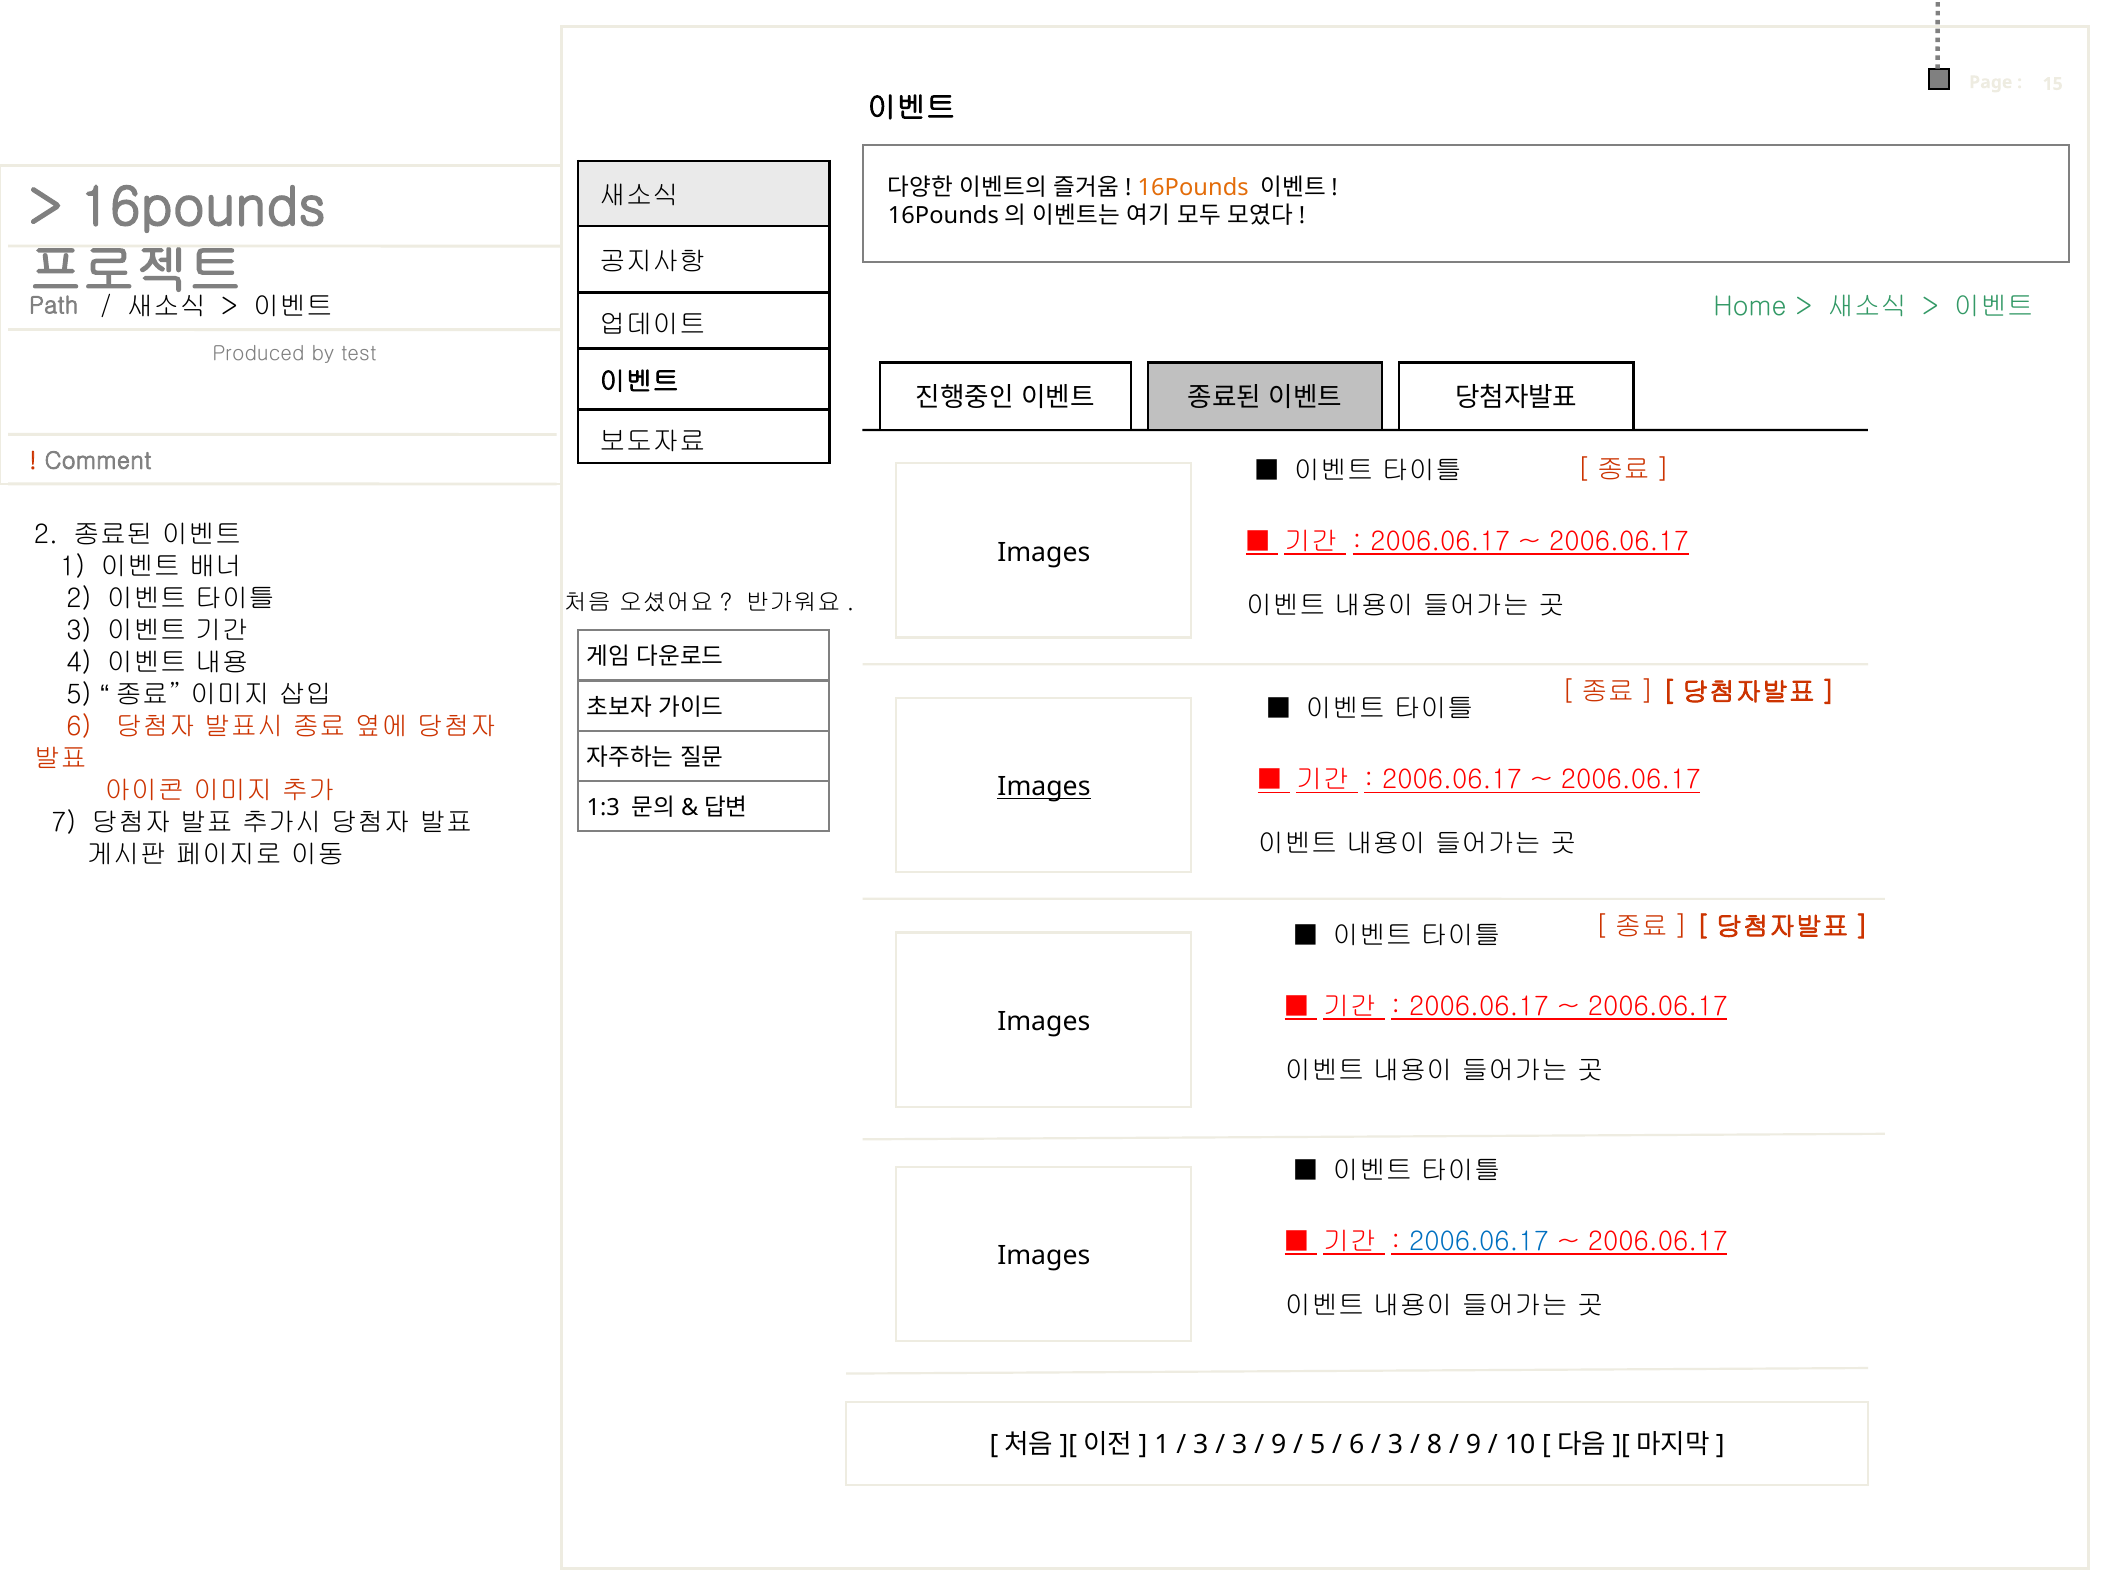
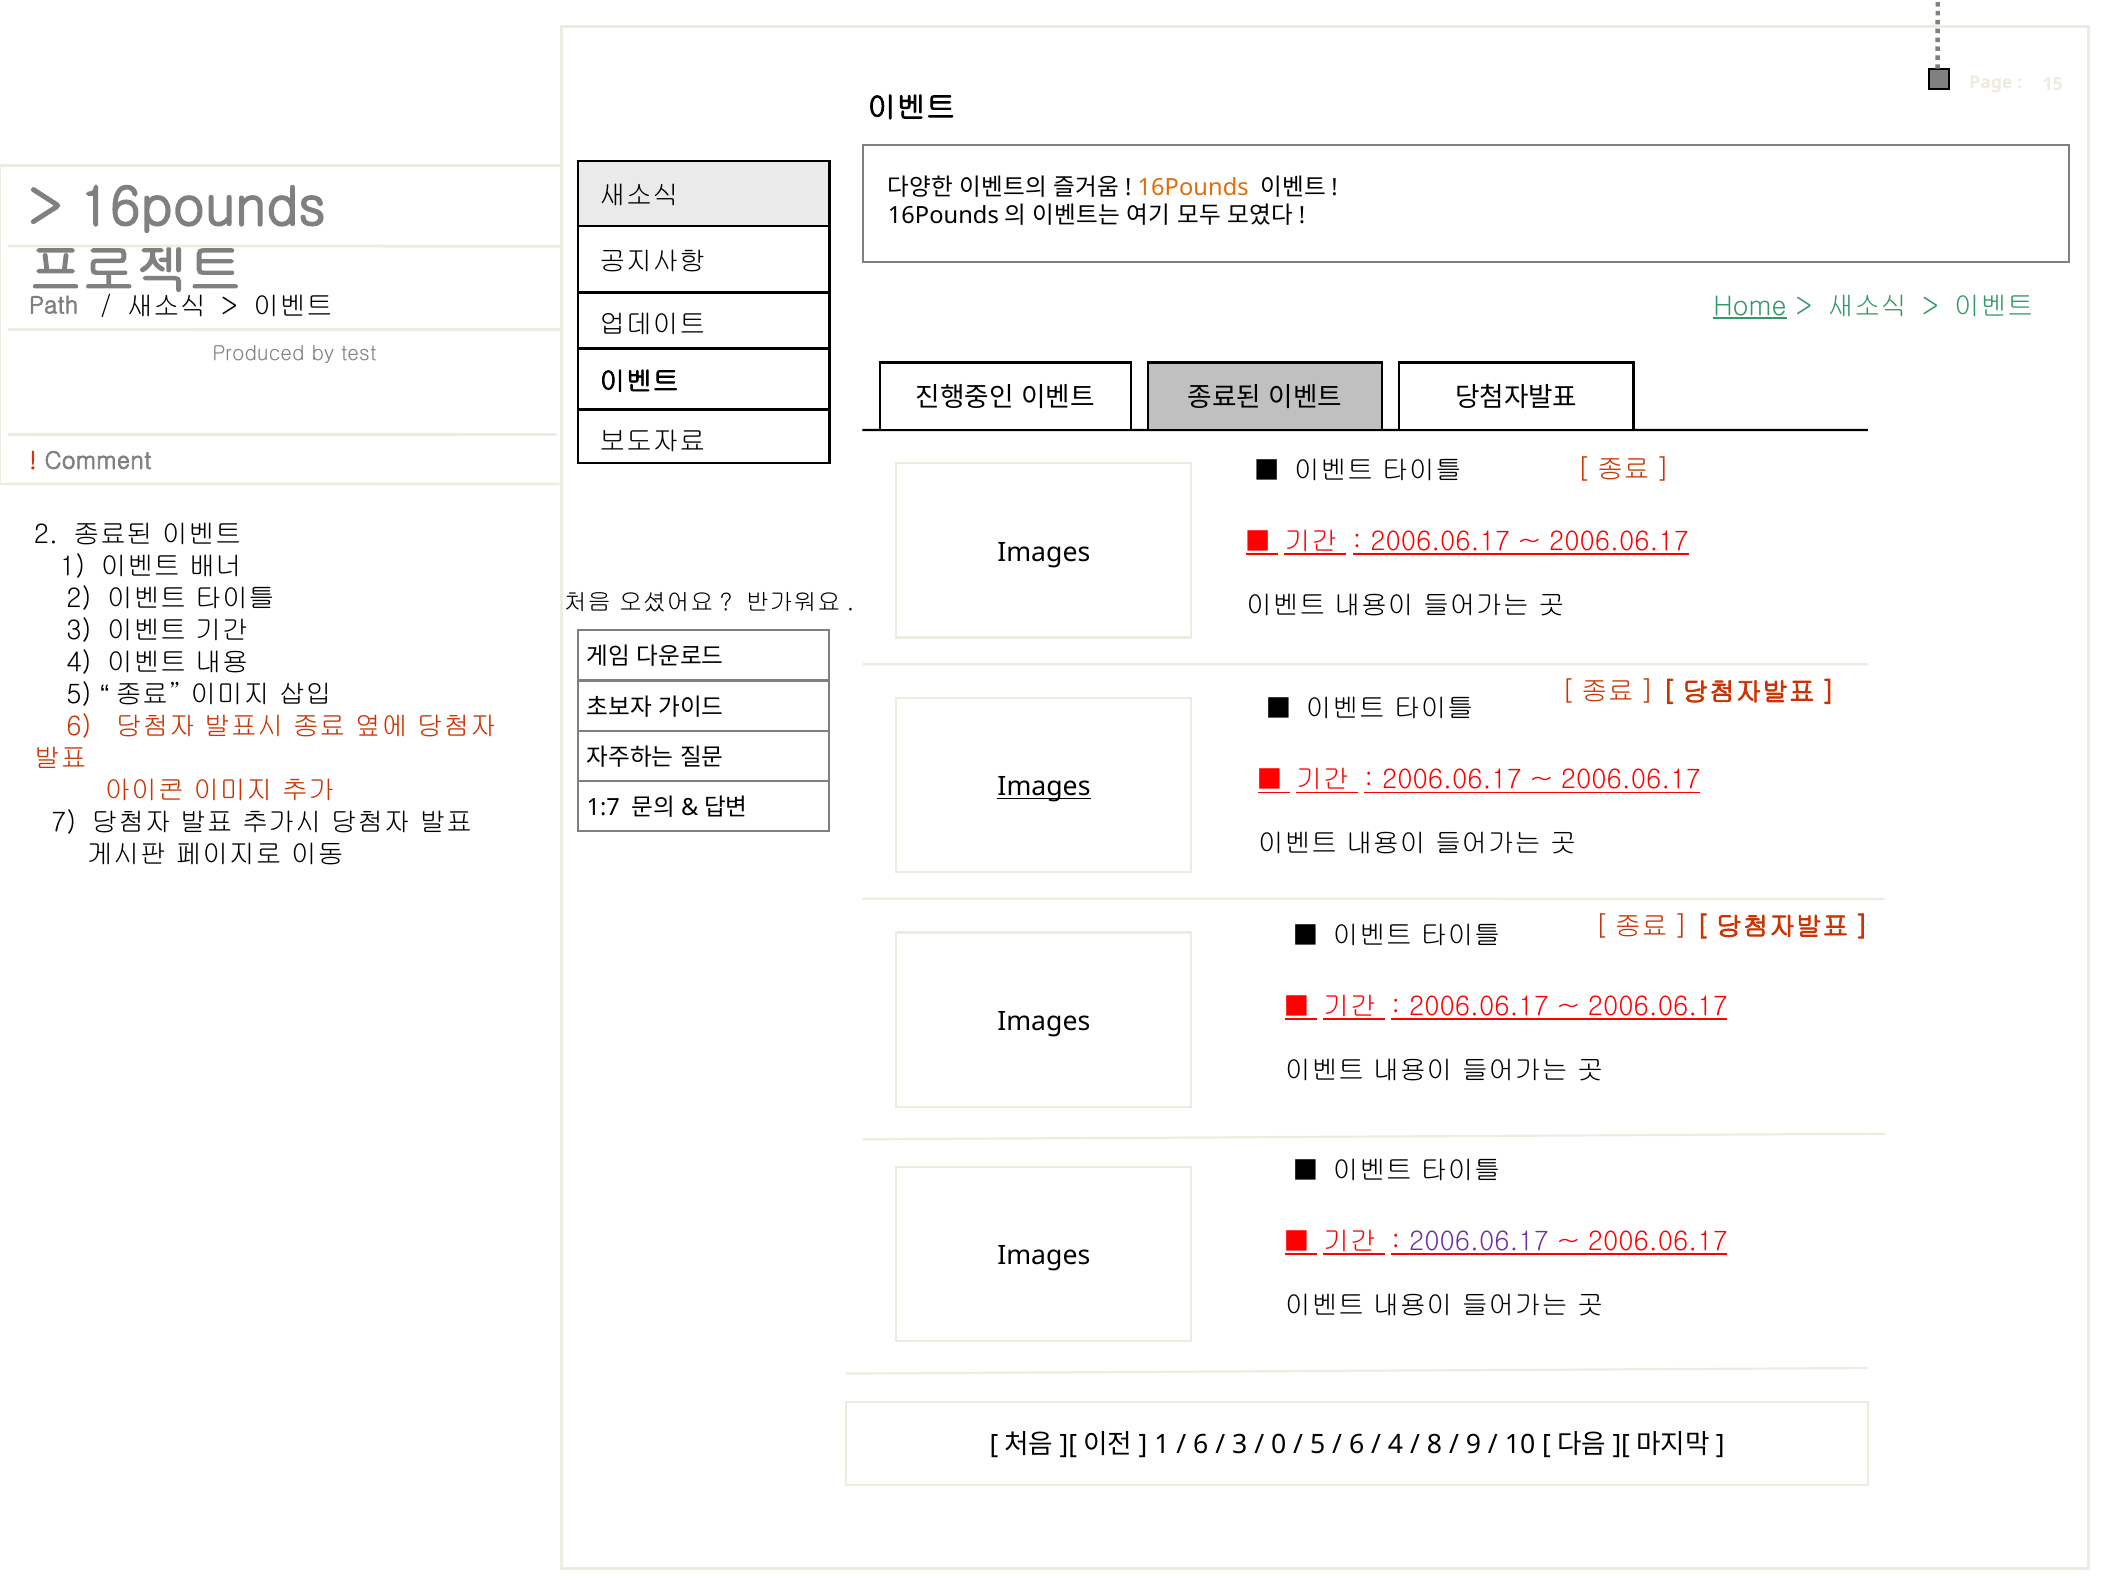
Home underline: none -> present
1:3: 1:3 -> 1:7
2006.06.17 at (1479, 1242) colour: blue -> purple
3 at (1201, 1445): 3 -> 6
9 at (1279, 1445): 9 -> 0
3 at (1395, 1445): 3 -> 4
